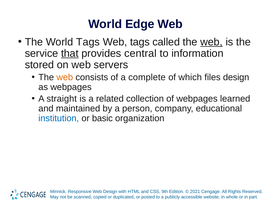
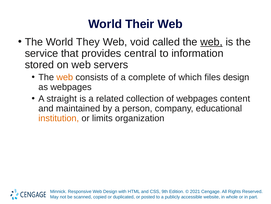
Edge: Edge -> Their
World Tags: Tags -> They
Web tags: tags -> void
that underline: present -> none
learned: learned -> content
institution colour: blue -> orange
basic: basic -> limits
